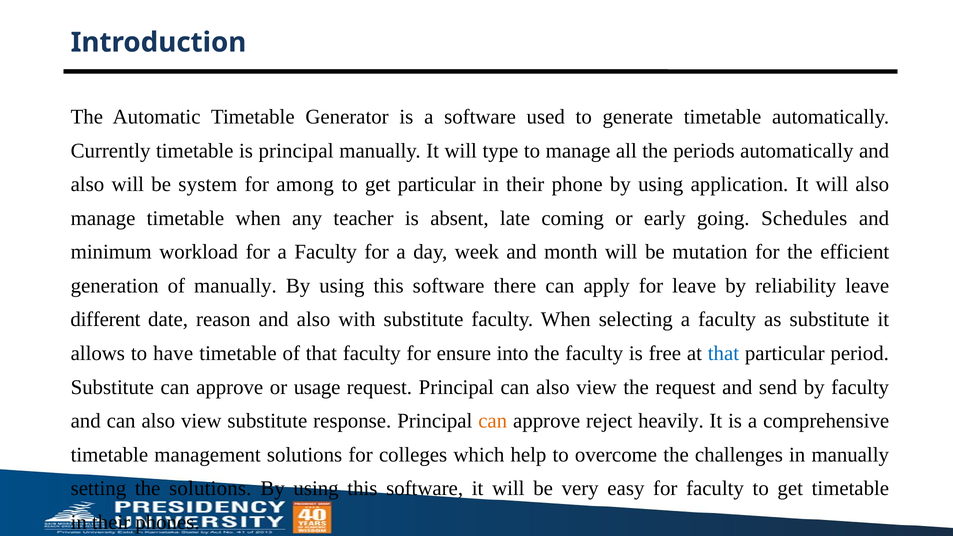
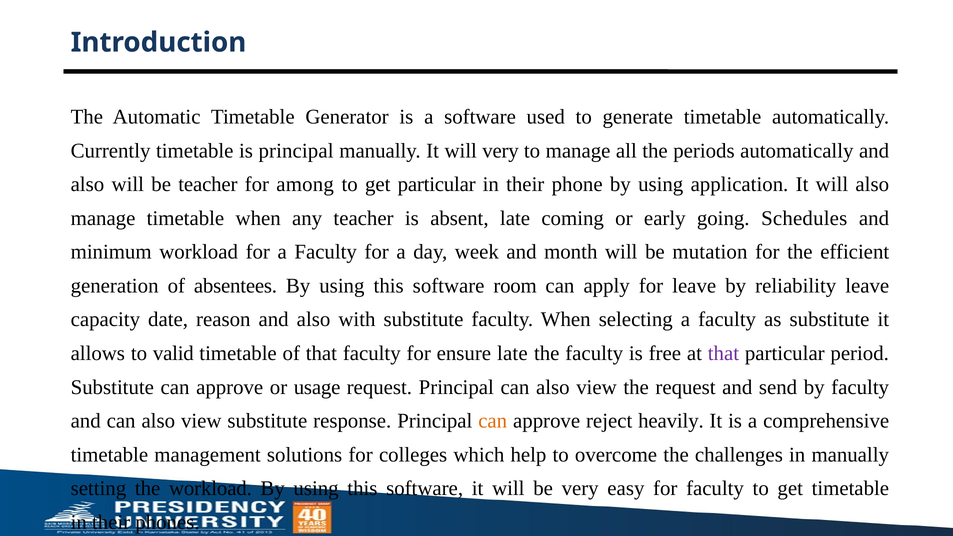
will type: type -> very
be system: system -> teacher
of manually: manually -> absentees
there: there -> room
different: different -> capacity
have: have -> valid
ensure into: into -> late
that at (723, 353) colour: blue -> purple
the solutions: solutions -> workload
